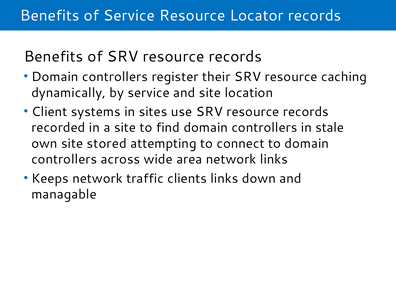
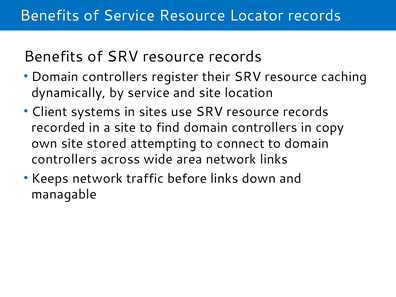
stale: stale -> copy
clients: clients -> before
